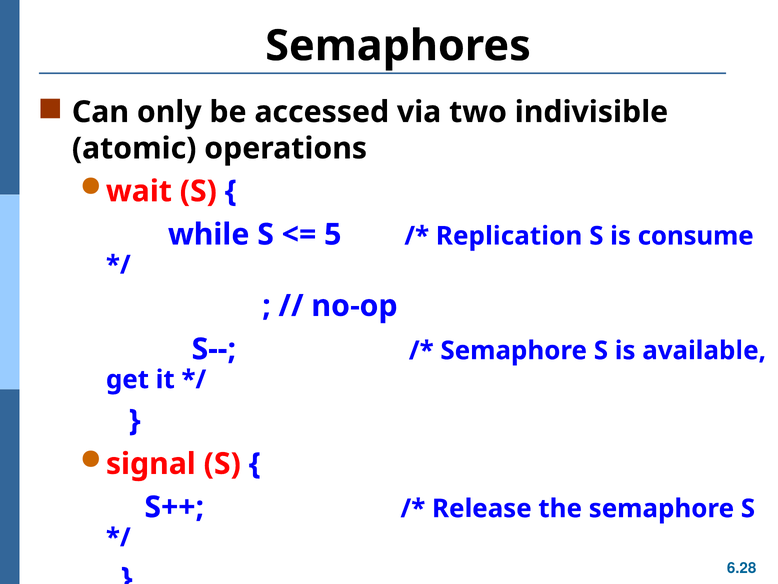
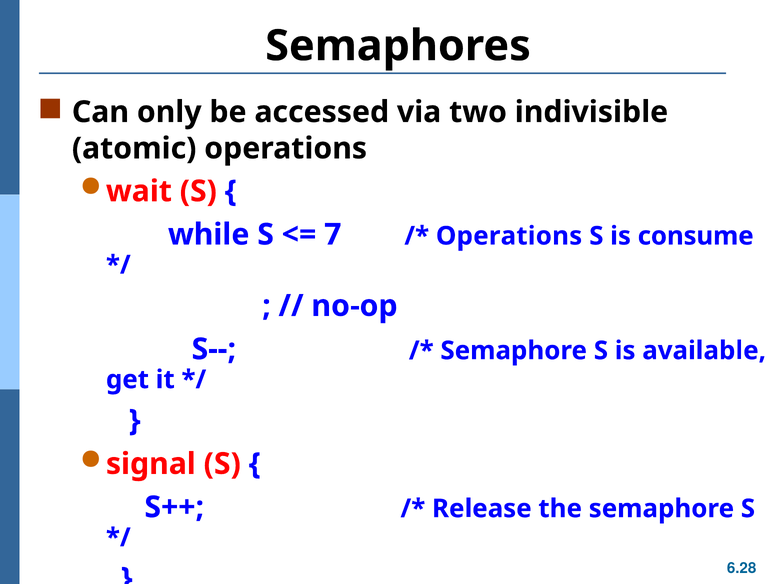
5: 5 -> 7
Replication at (509, 236): Replication -> Operations
